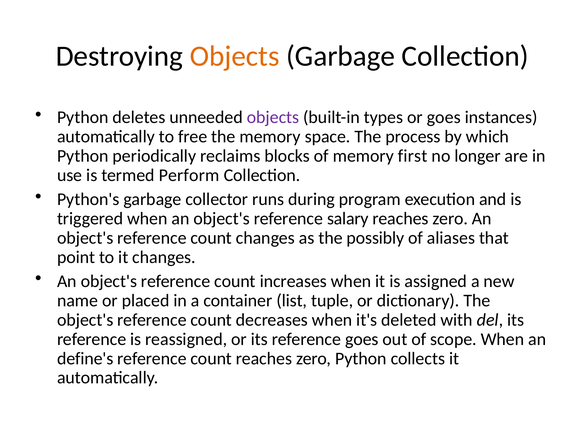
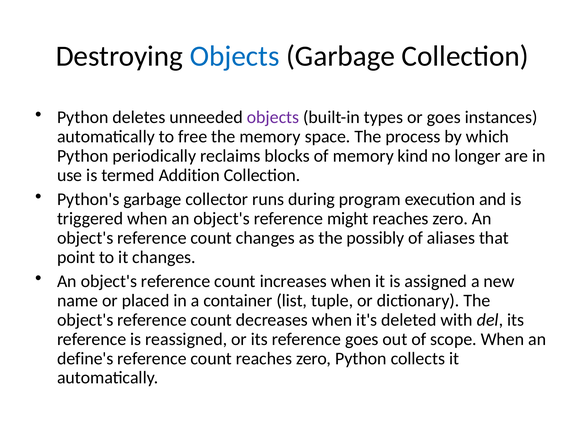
Objects at (235, 56) colour: orange -> blue
first: first -> kind
Perform: Perform -> Addition
salary: salary -> might
